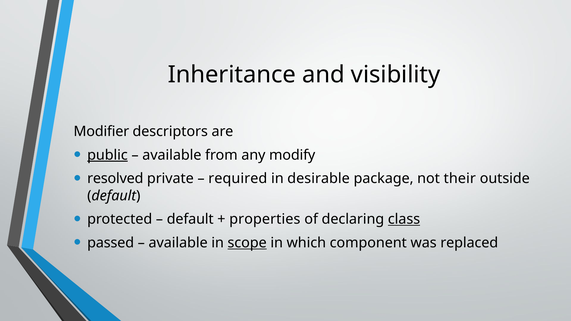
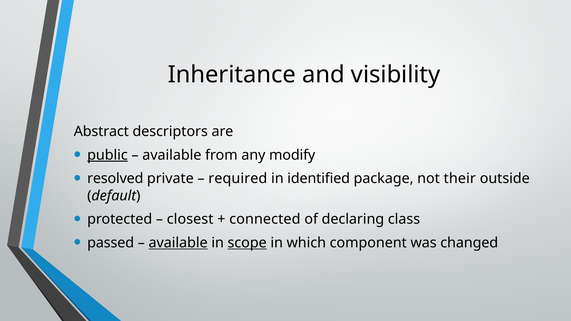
Modifier: Modifier -> Abstract
desirable: desirable -> identified
default at (190, 219): default -> closest
properties: properties -> connected
class underline: present -> none
available at (178, 243) underline: none -> present
replaced: replaced -> changed
